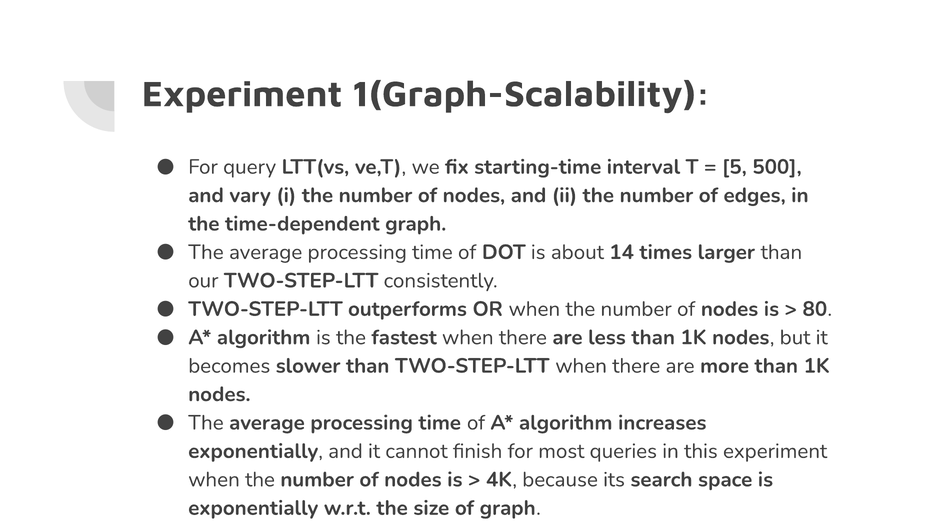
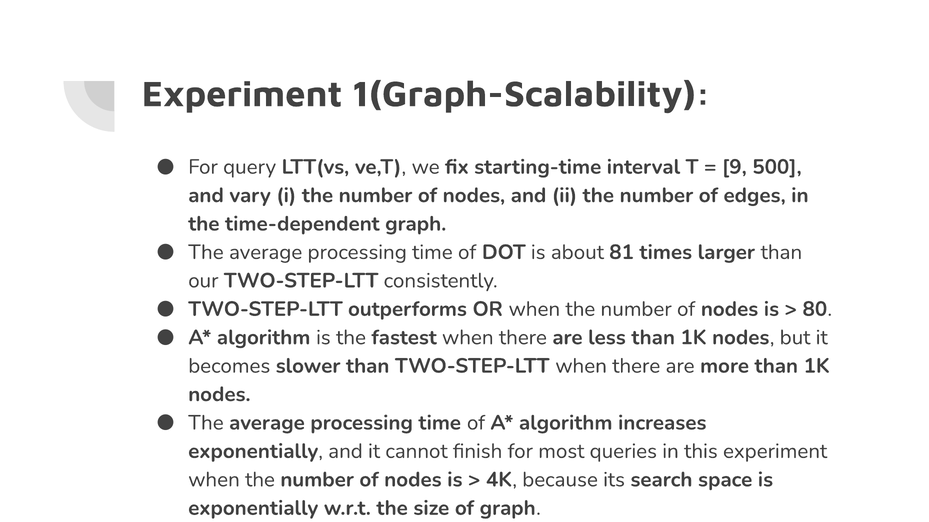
5: 5 -> 9
14: 14 -> 81
